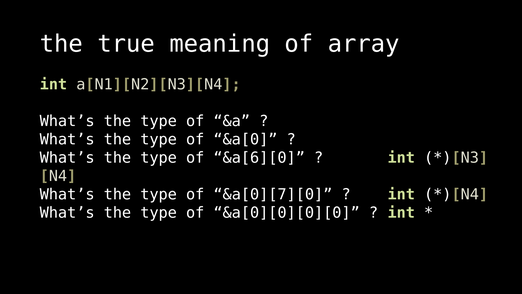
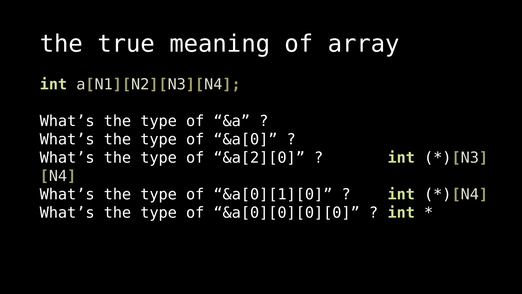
&a[6][0: &a[6][0 -> &a[2][0
&a[0][7][0: &a[0][7][0 -> &a[0][1][0
